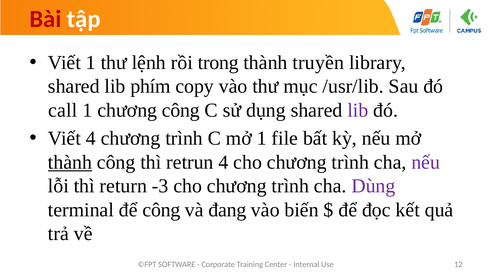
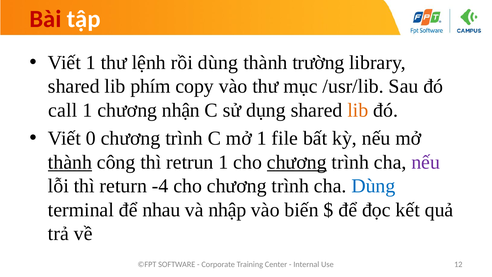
rồi trong: trong -> dùng
truyền: truyền -> trường
chương công: công -> nhận
lib at (358, 110) colour: purple -> orange
Viết 4: 4 -> 0
retrun 4: 4 -> 1
chương at (297, 162) underline: none -> present
-3: -3 -> -4
Dùng at (373, 186) colour: purple -> blue
để công: công -> nhau
đang: đang -> nhập
